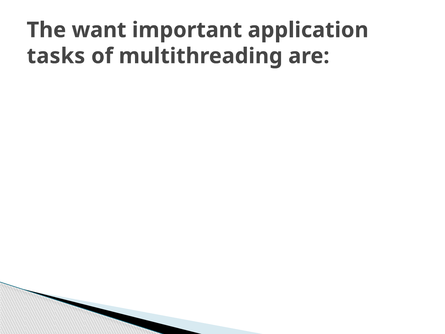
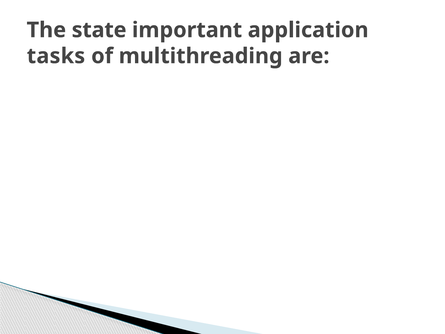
want: want -> state
